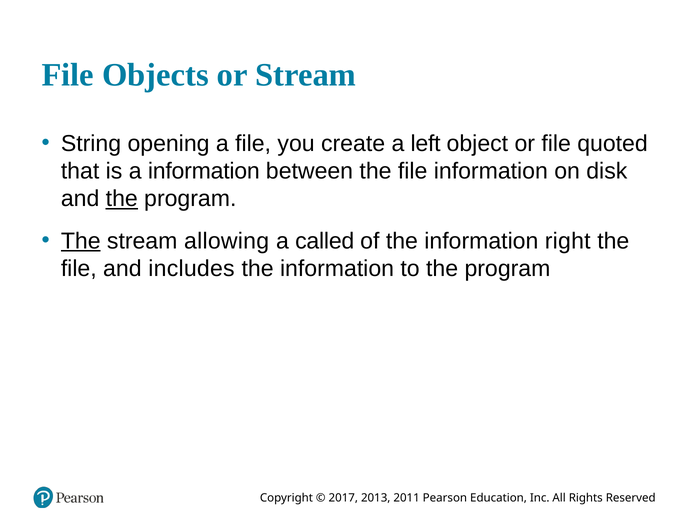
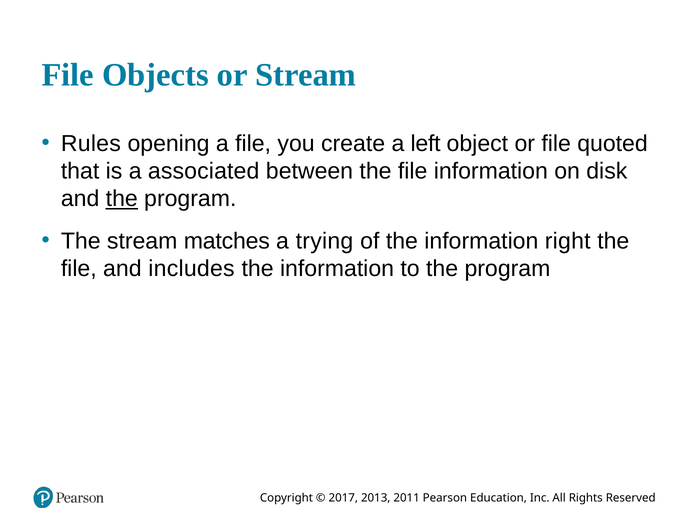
String: String -> Rules
a information: information -> associated
The at (81, 241) underline: present -> none
allowing: allowing -> matches
called: called -> trying
